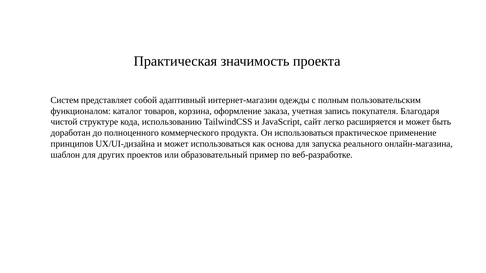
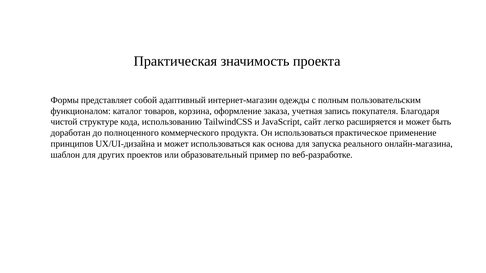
Систем: Систем -> Формы
